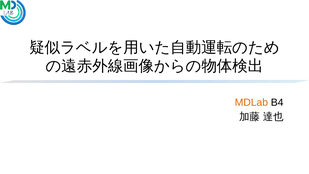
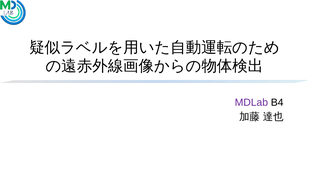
MDLab colour: orange -> purple
